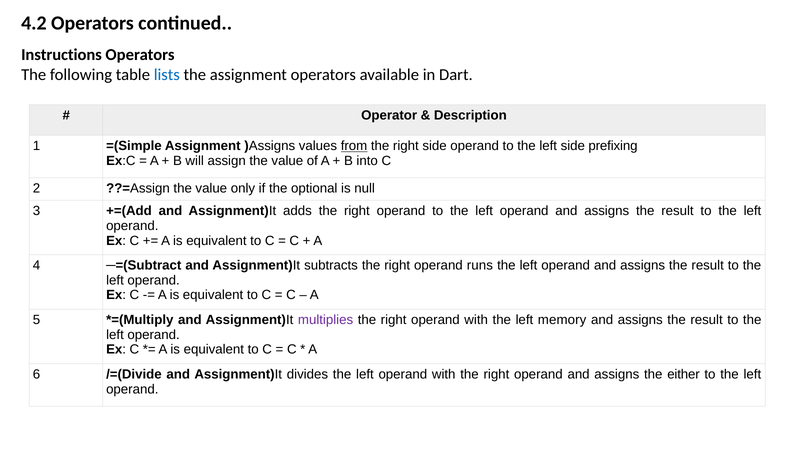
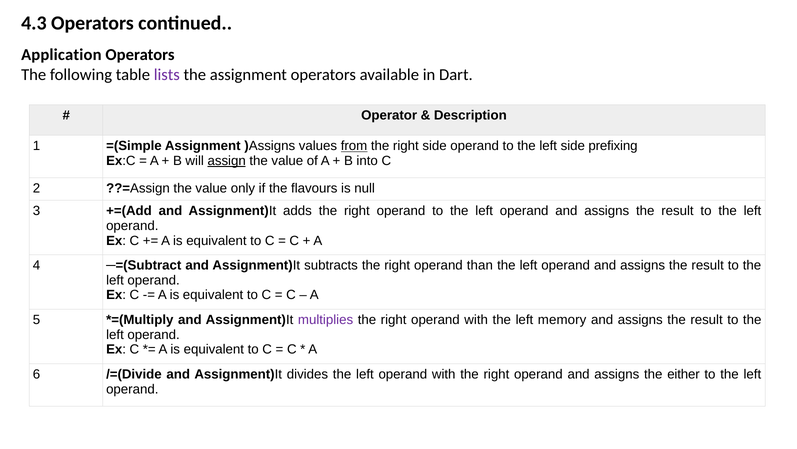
4.2: 4.2 -> 4.3
Instructions: Instructions -> Application
lists colour: blue -> purple
assign underline: none -> present
optional: optional -> flavours
runs: runs -> than
